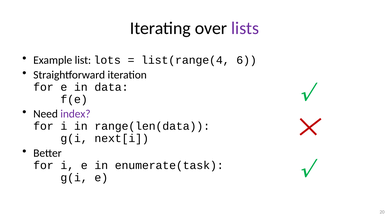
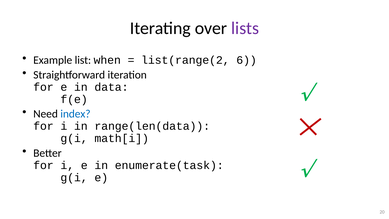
lots: lots -> when
list(range(4: list(range(4 -> list(range(2
index colour: purple -> blue
next[i: next[i -> math[i
